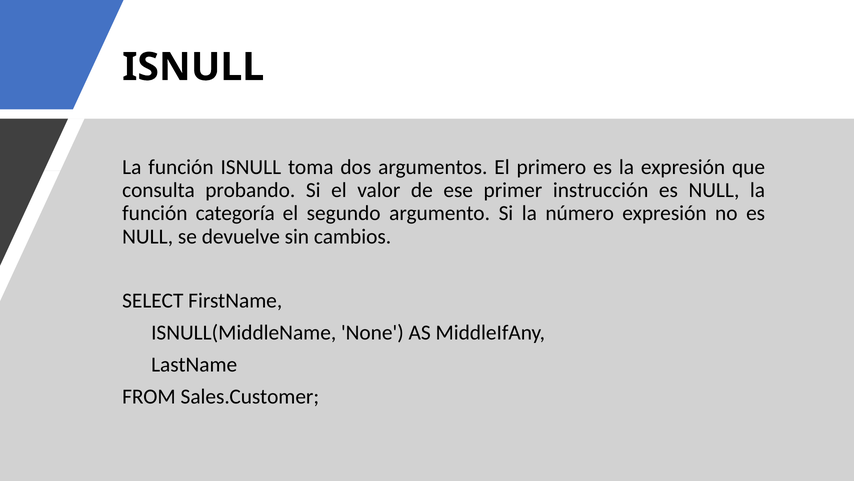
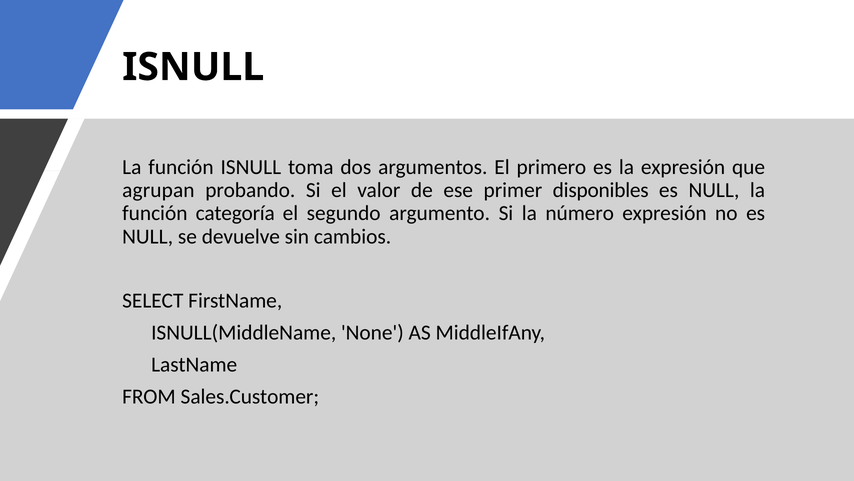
consulta: consulta -> agrupan
instrucción: instrucción -> disponibles
